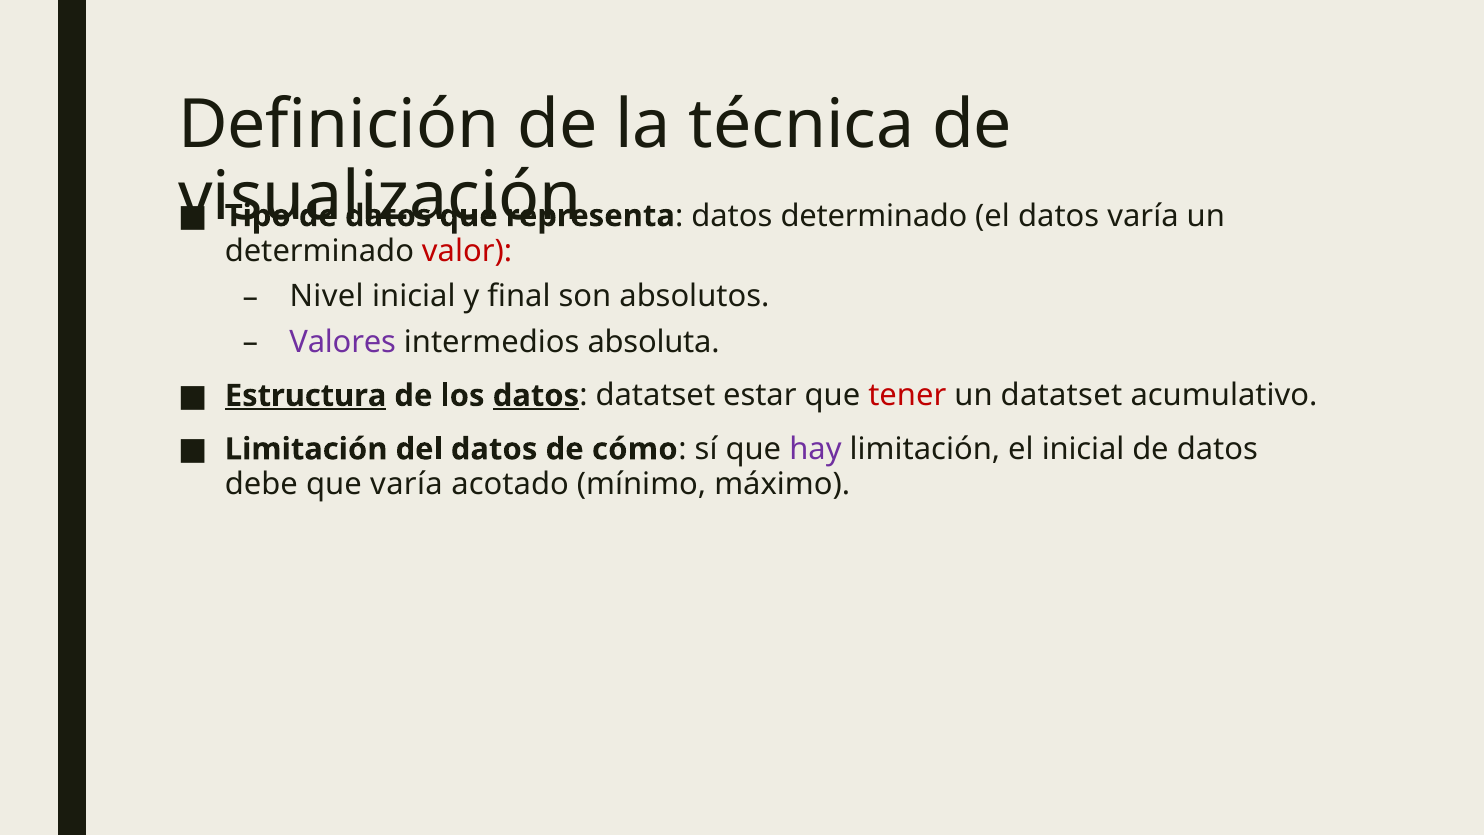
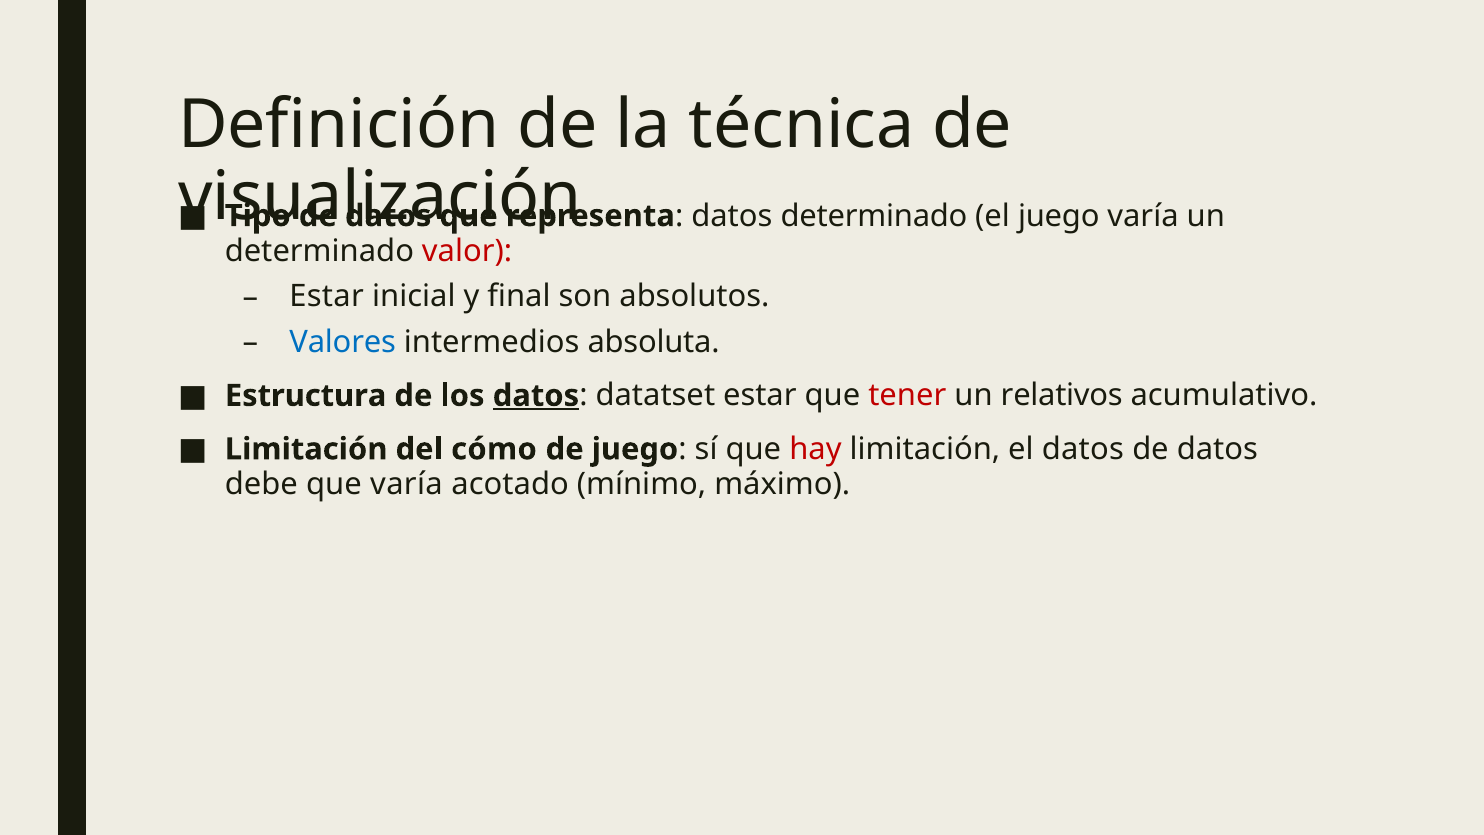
el datos: datos -> juego
Nivel at (327, 296): Nivel -> Estar
Valores colour: purple -> blue
Estructura underline: present -> none
un datatset: datatset -> relativos
del datos: datos -> cómo
de cómo: cómo -> juego
hay colour: purple -> red
el inicial: inicial -> datos
